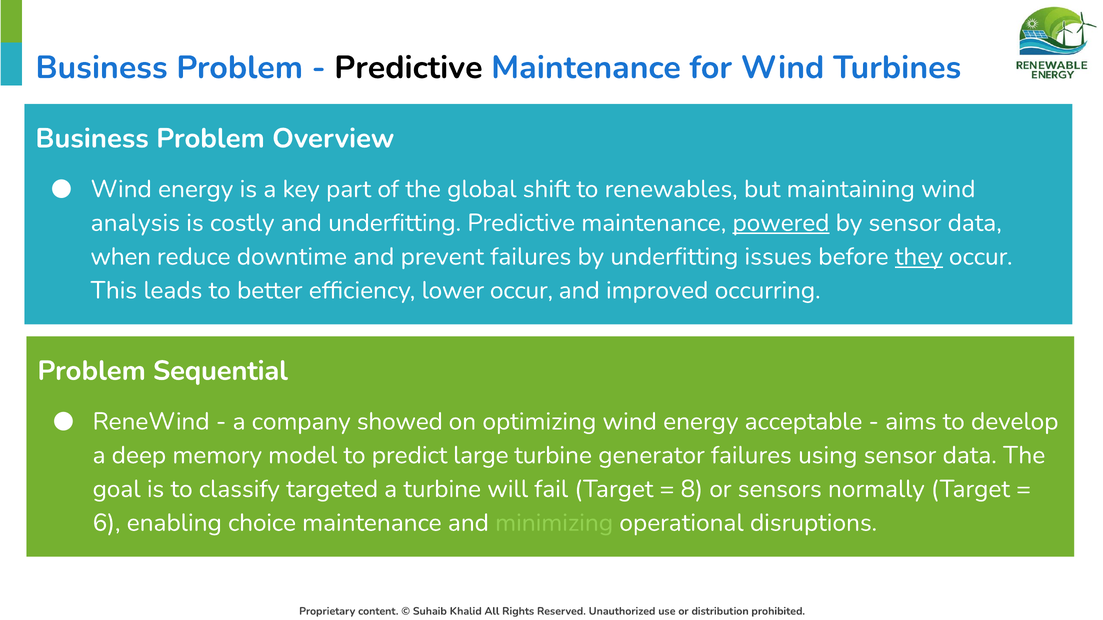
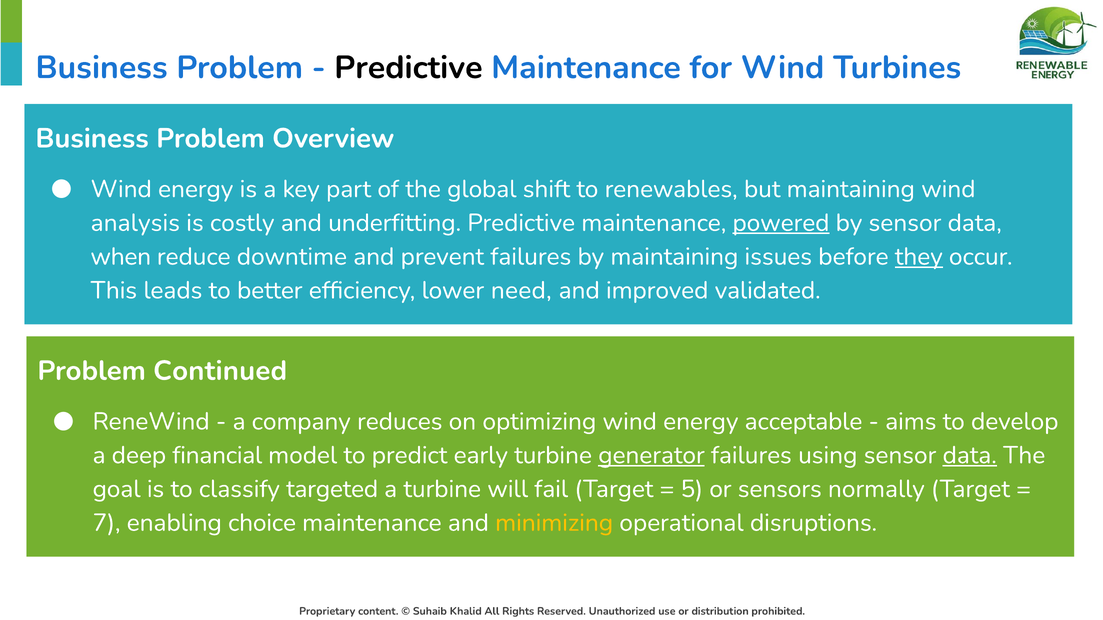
by underfitting: underfitting -> maintaining
lower occur: occur -> need
occurring: occurring -> validated
Sequential: Sequential -> Continued
showed: showed -> reduces
memory: memory -> financial
large: large -> early
generator underline: none -> present
data at (970, 455) underline: none -> present
8: 8 -> 5
6: 6 -> 7
minimizing colour: light green -> yellow
